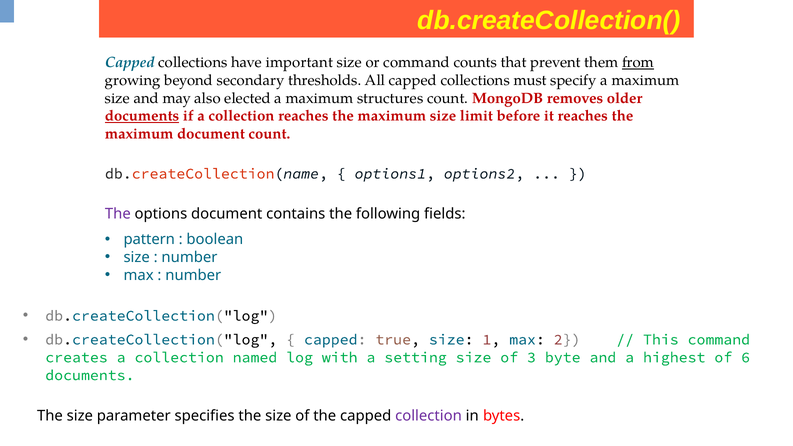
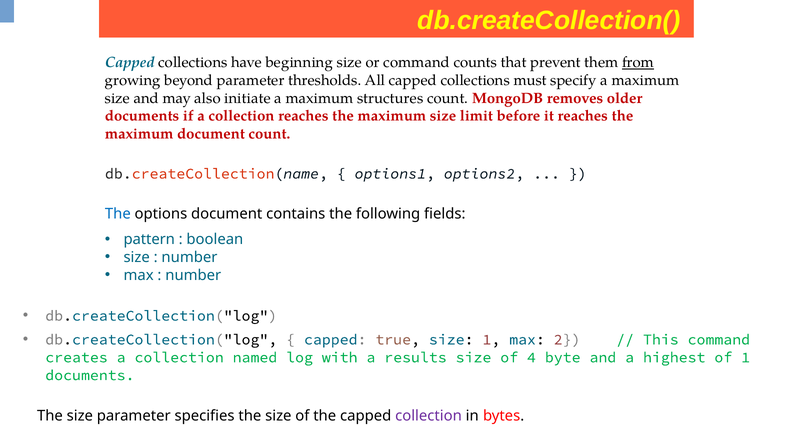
important: important -> beginning
beyond secondary: secondary -> parameter
elected: elected -> initiate
documents at (142, 116) underline: present -> none
The at (118, 214) colour: purple -> blue
setting: setting -> results
3: 3 -> 4
of 6: 6 -> 1
